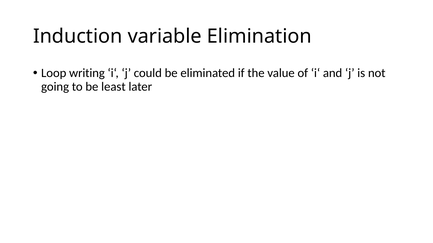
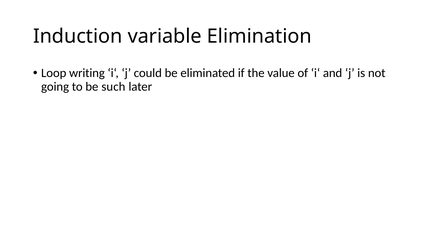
least: least -> such
